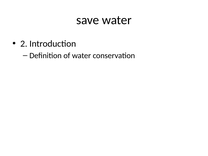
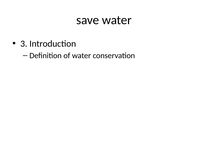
2: 2 -> 3
